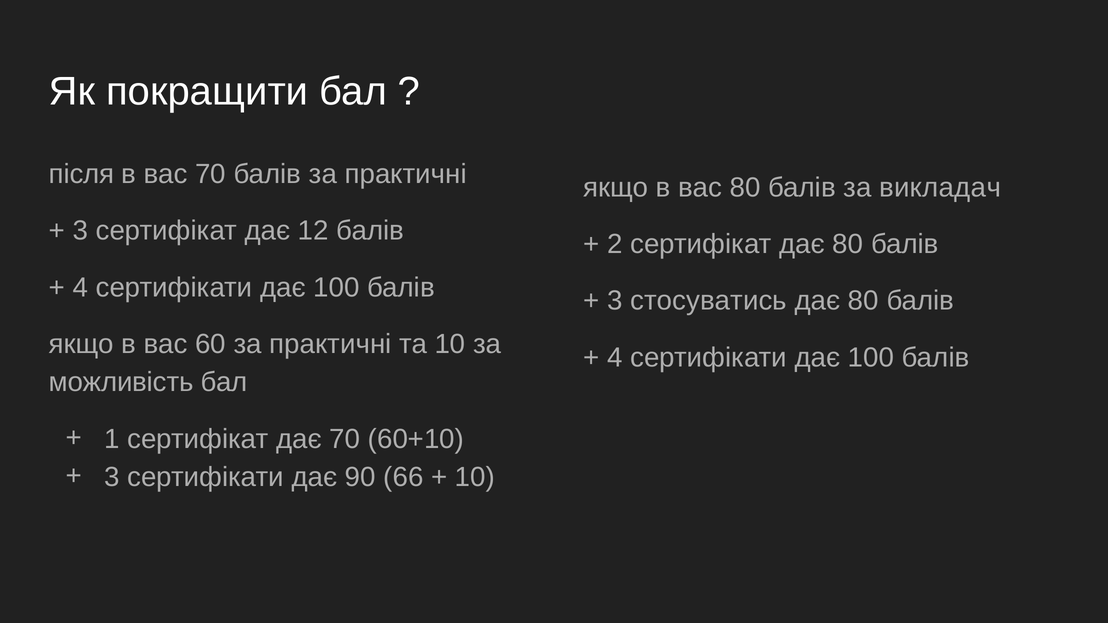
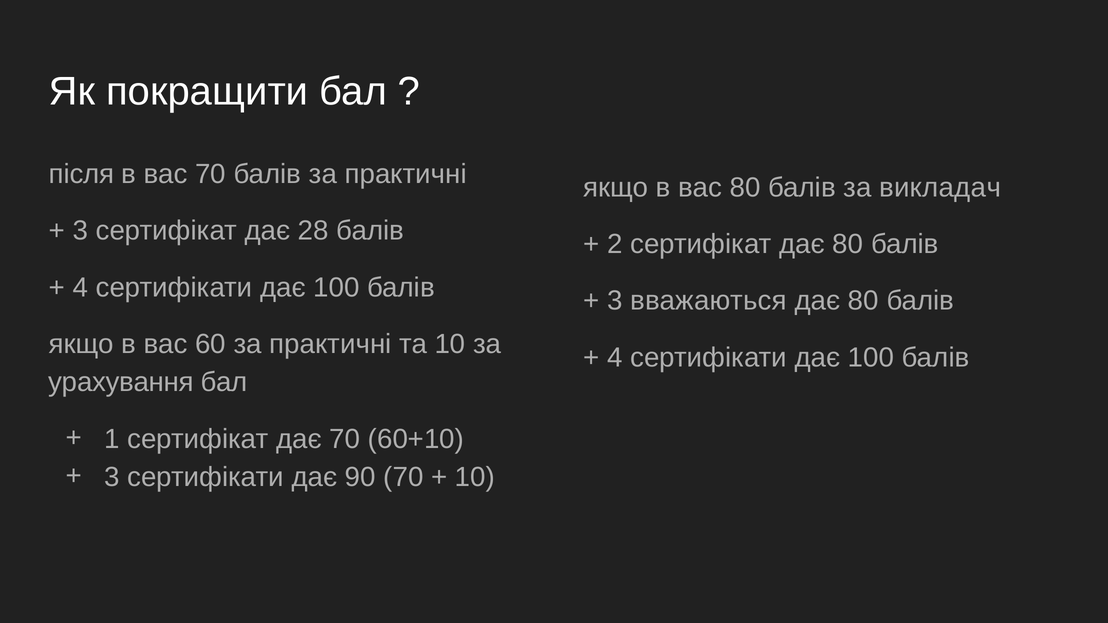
12: 12 -> 28
стосуватись: стосуватись -> вважаються
можливість: можливість -> урахування
90 66: 66 -> 70
